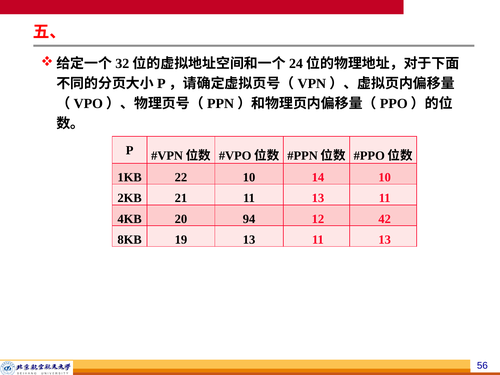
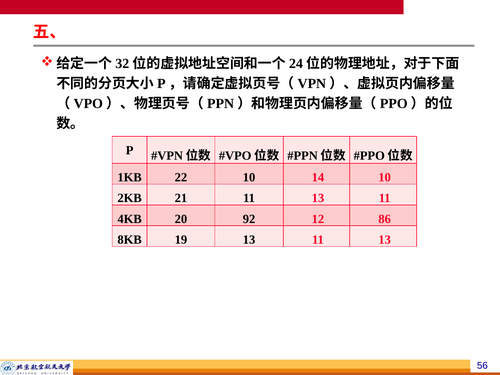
94: 94 -> 92
42: 42 -> 86
